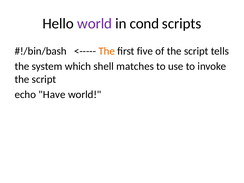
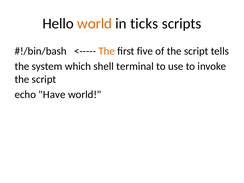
world at (95, 24) colour: purple -> orange
cond: cond -> ticks
matches: matches -> terminal
